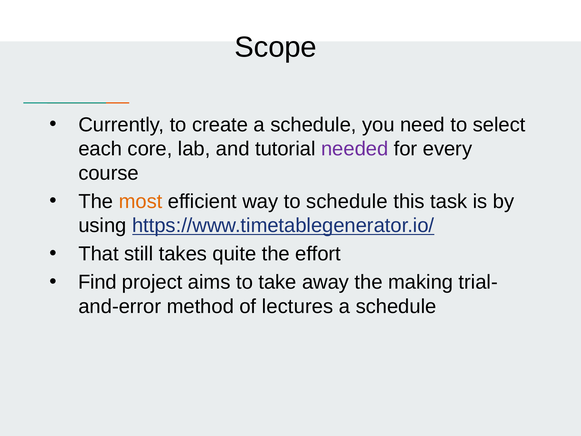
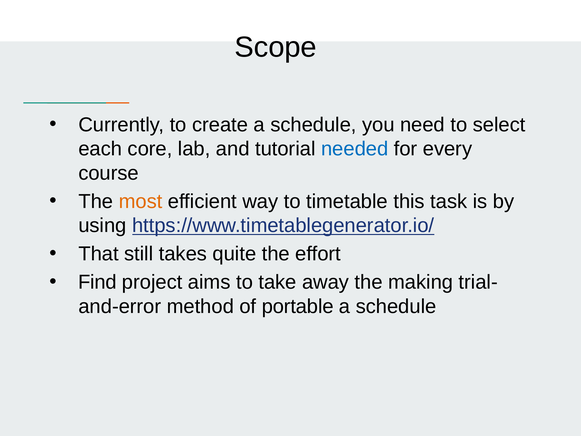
needed colour: purple -> blue
to schedule: schedule -> timetable
lectures: lectures -> portable
